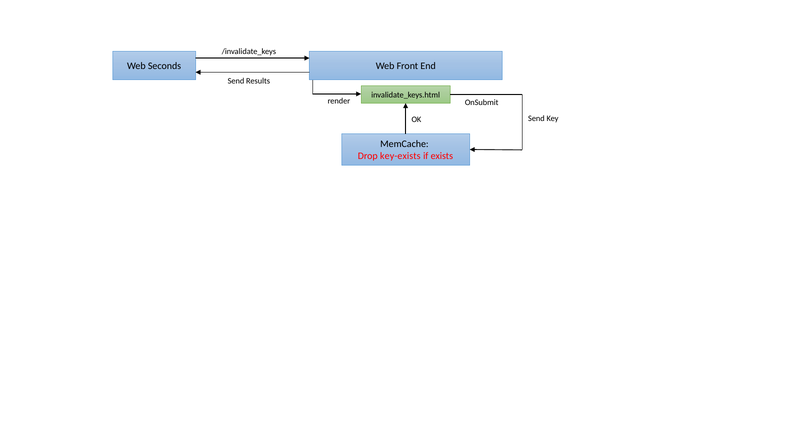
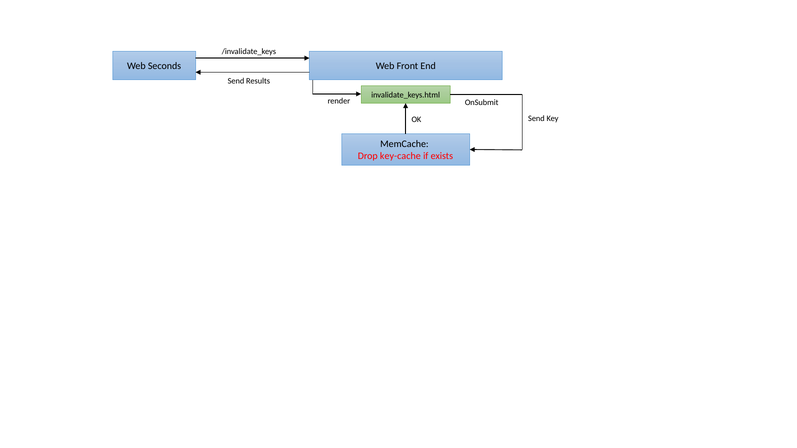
key-exists: key-exists -> key-cache
